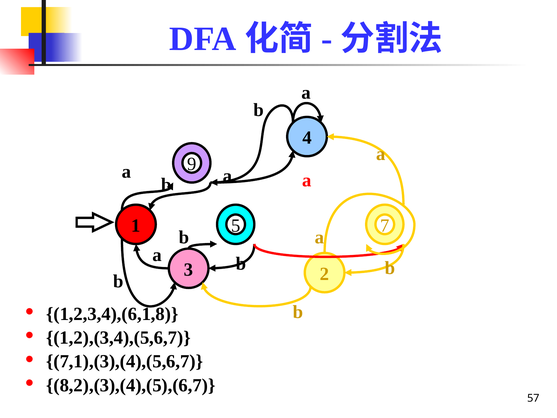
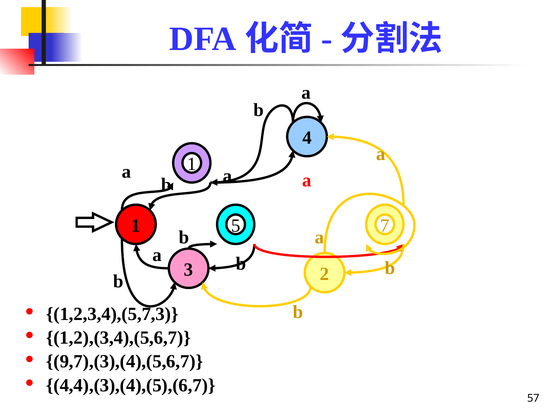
a 9: 9 -> 1
1,2,3,4),(6,1,8: 1,2,3,4),(6,1,8 -> 1,2,3,4),(5,7,3
7,1),(3),(4),(5,6,7: 7,1),(3),(4),(5,6,7 -> 9,7),(3),(4),(5,6,7
8,2),(3),(4),(5),(6,7: 8,2),(3),(4),(5),(6,7 -> 4,4),(3),(4),(5),(6,7
